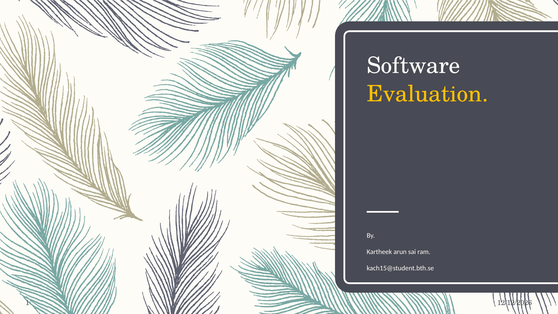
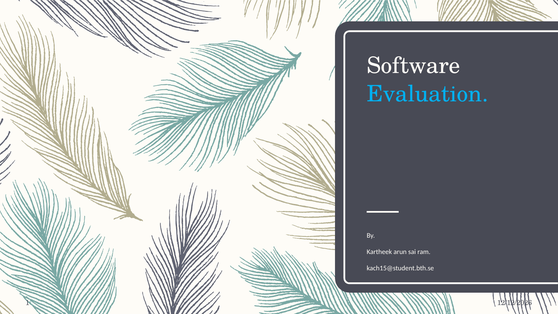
Evaluation colour: yellow -> light blue
